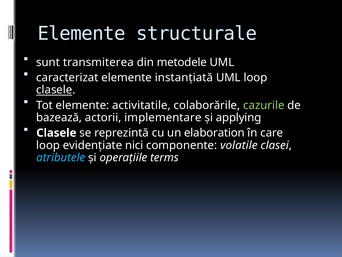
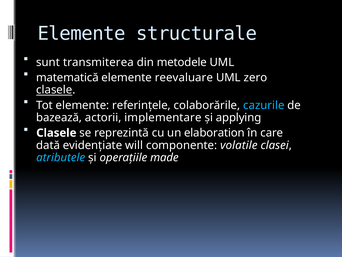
caracterizat: caracterizat -> matematică
instanţiată: instanţiată -> reevaluare
UML loop: loop -> zero
activitatile: activitatile -> referinţele
cazurile colour: light green -> light blue
loop at (48, 145): loop -> dată
nici: nici -> will
terms: terms -> made
